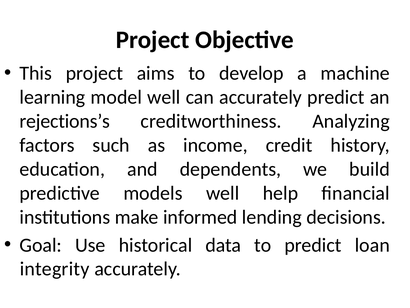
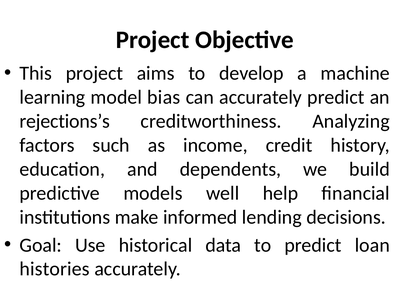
model well: well -> bias
integrity: integrity -> histories
